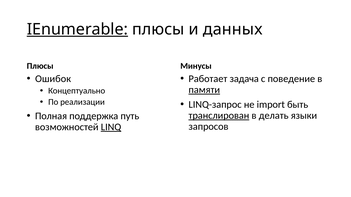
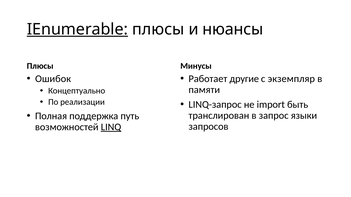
данных: данных -> нюансы
задача: задача -> другие
поведение: поведение -> экземпляр
памяти underline: present -> none
транслирован underline: present -> none
делать: делать -> запрос
